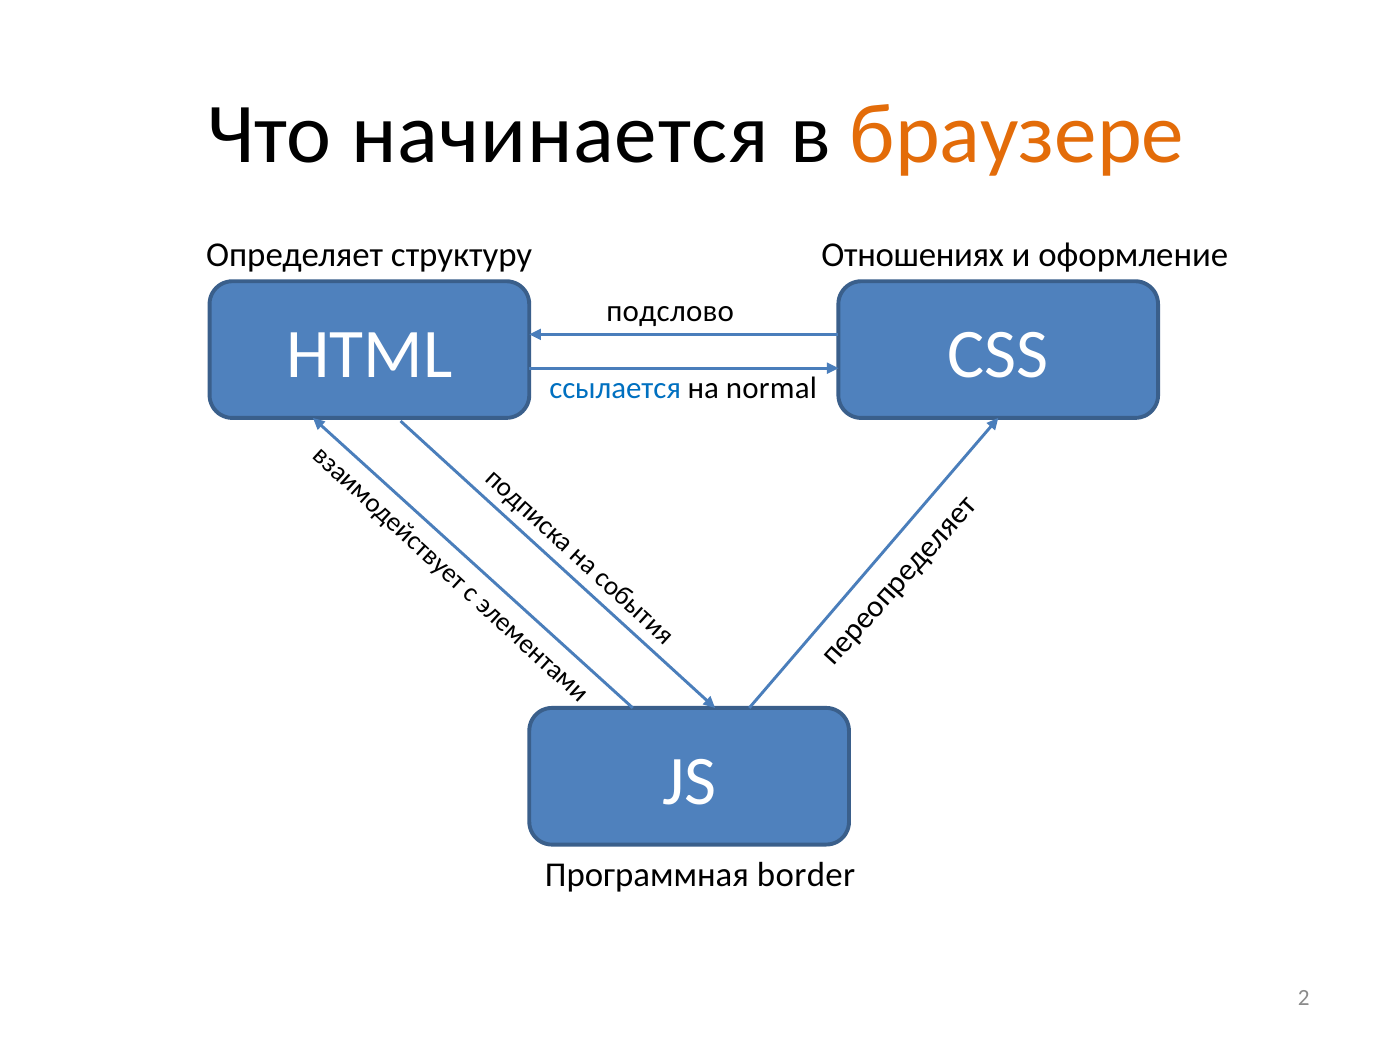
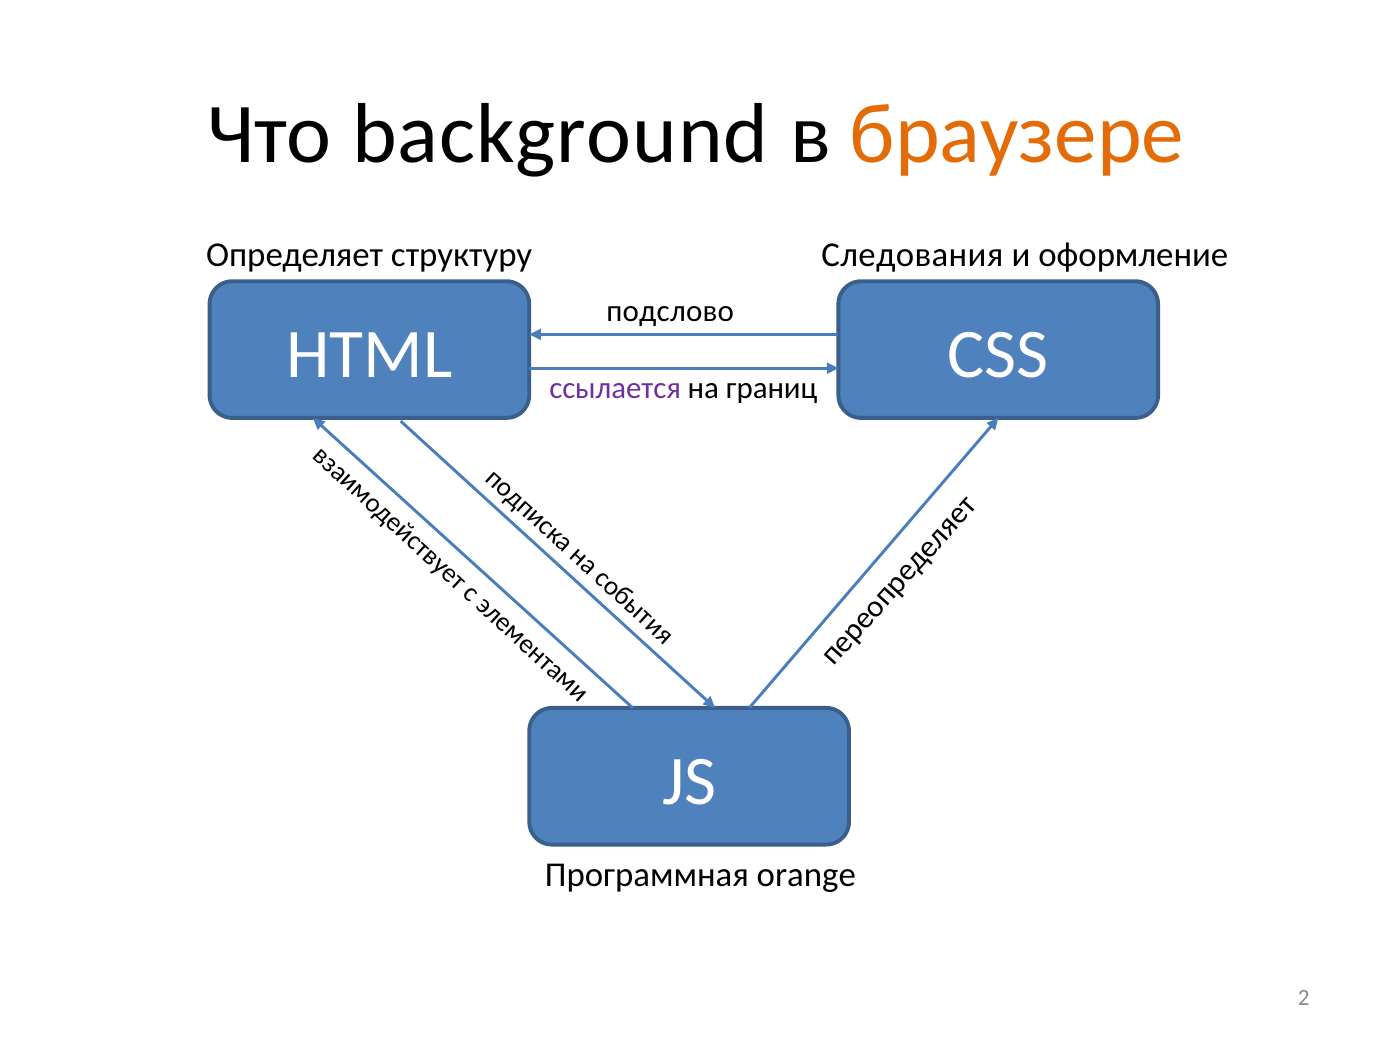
начинается: начинается -> background
Отношениях: Отношениях -> Следования
ссылается colour: blue -> purple
normal: normal -> границ
border: border -> orange
